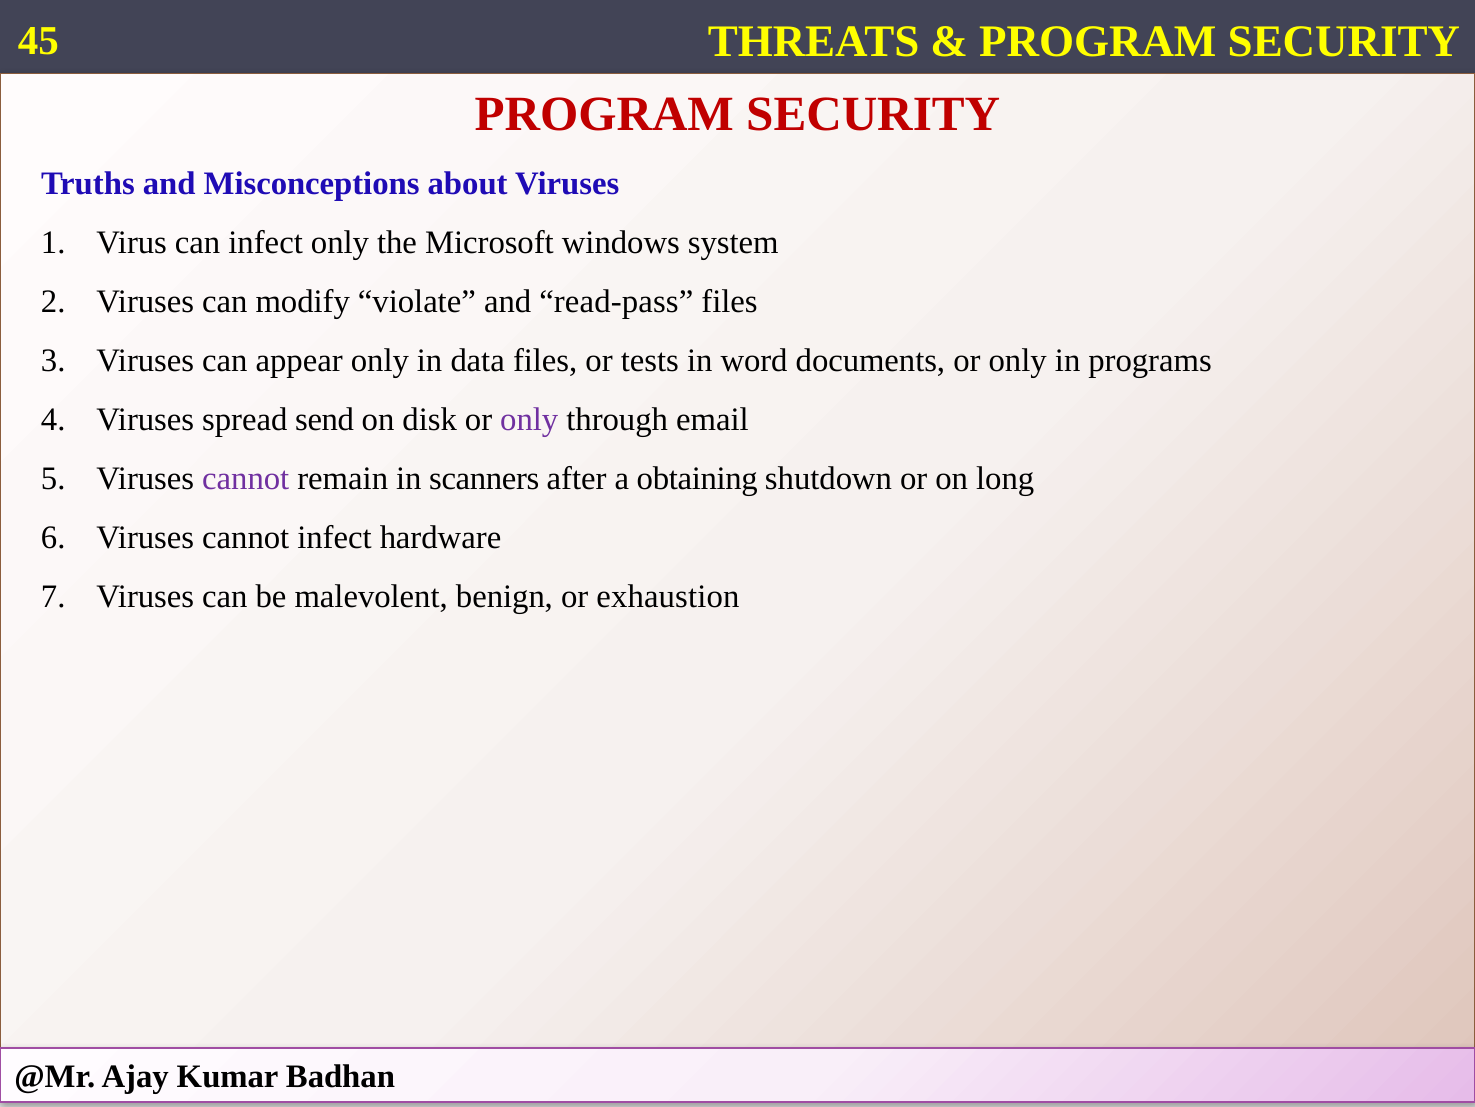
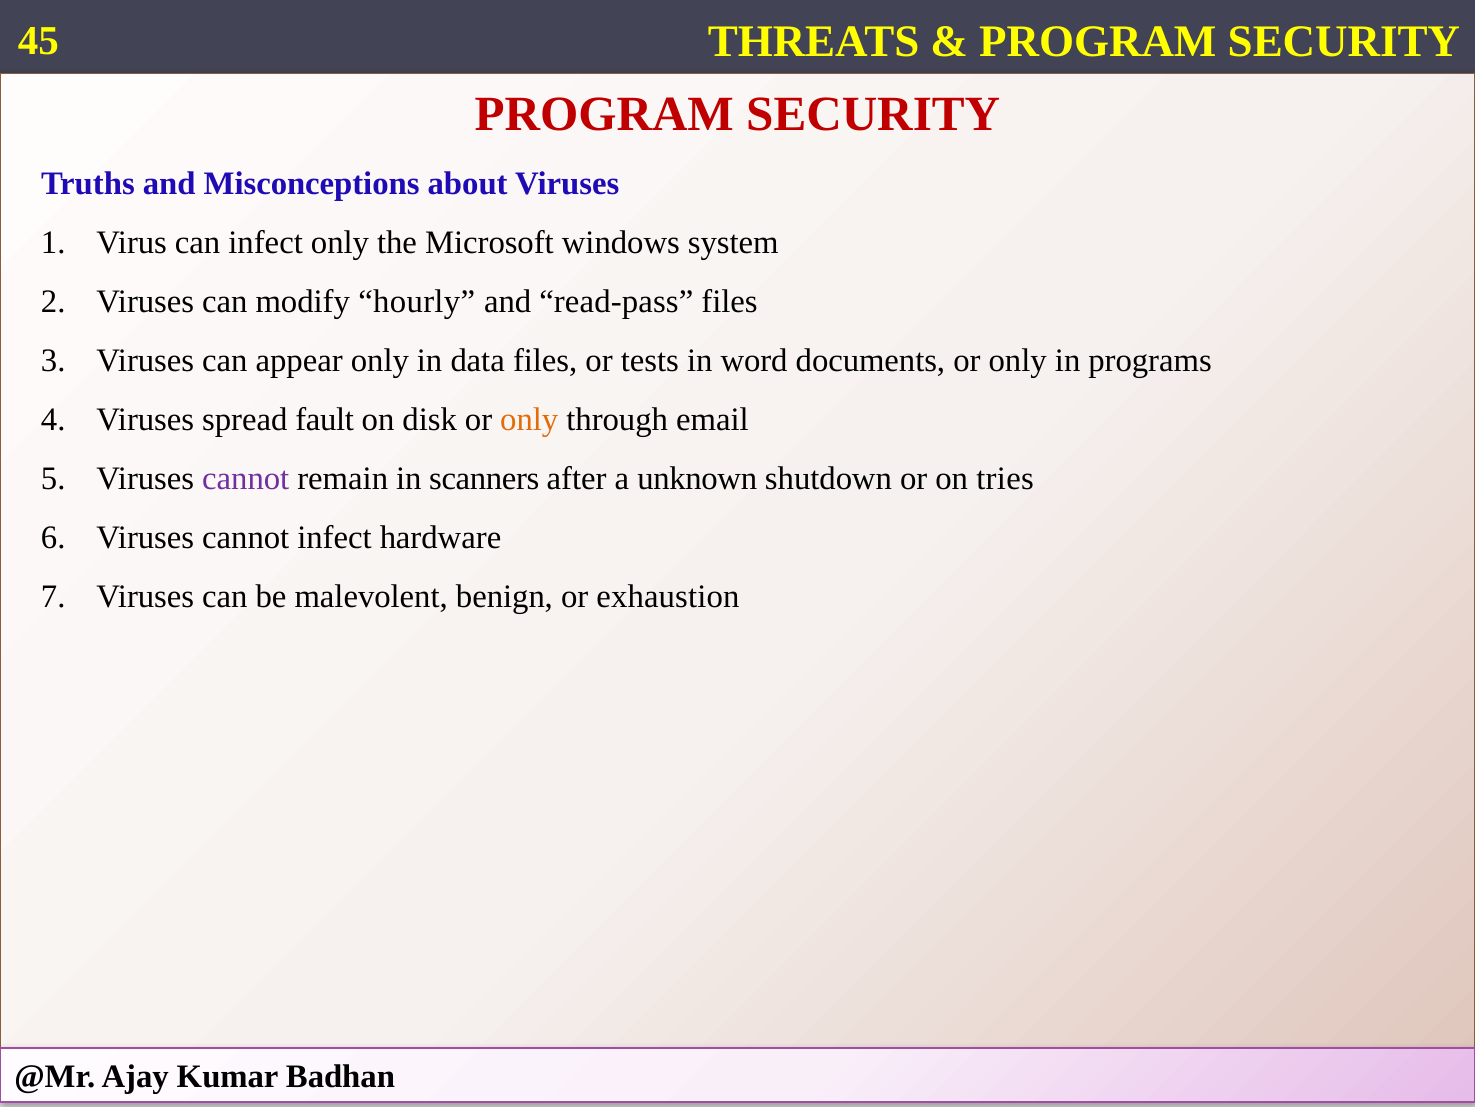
violate: violate -> hourly
send: send -> fault
only at (529, 420) colour: purple -> orange
obtaining: obtaining -> unknown
long: long -> tries
